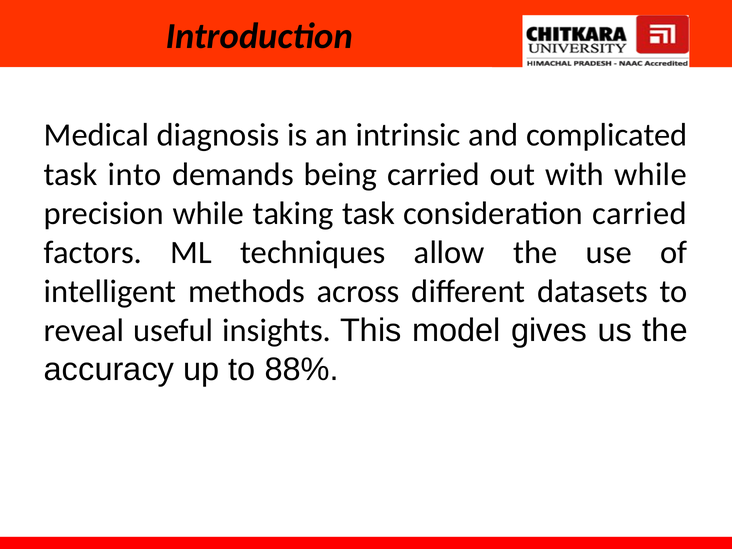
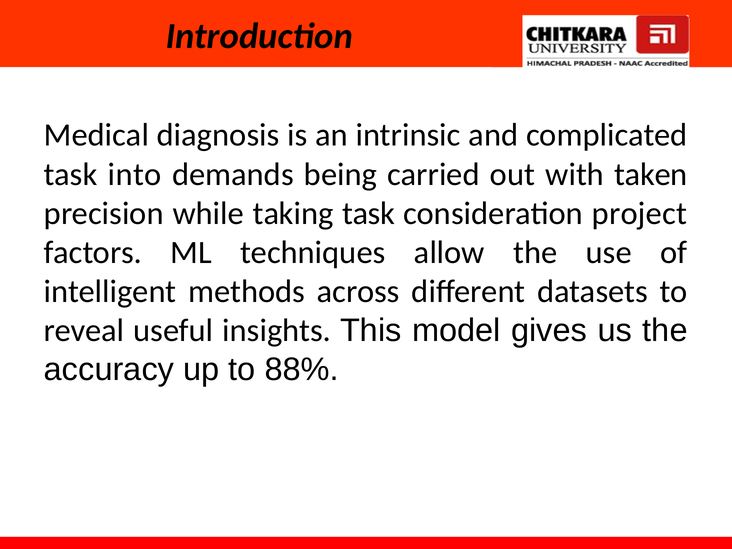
with while: while -> taken
consideration carried: carried -> project
